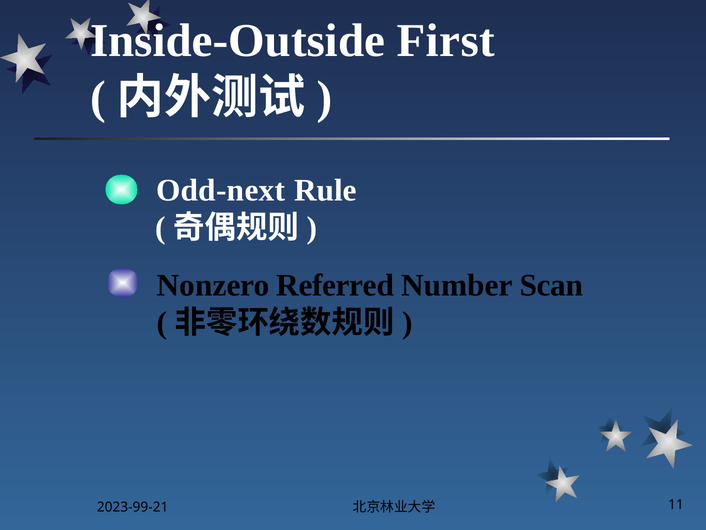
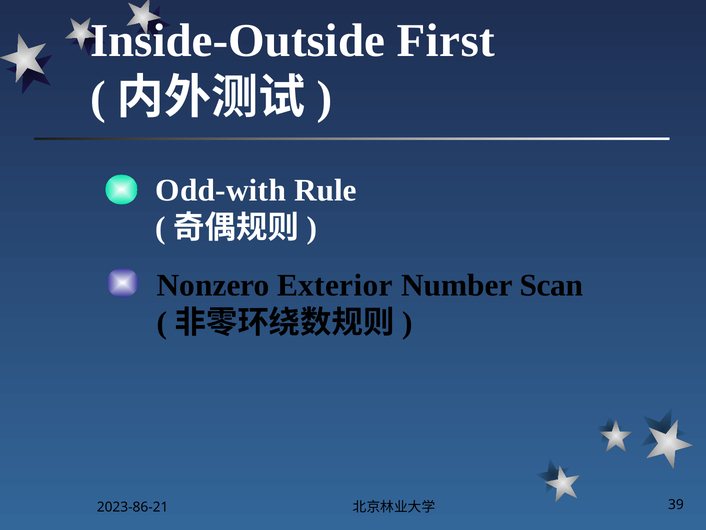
Odd-next: Odd-next -> Odd-with
Referred: Referred -> Exterior
2023-99-21: 2023-99-21 -> 2023-86-21
11: 11 -> 39
